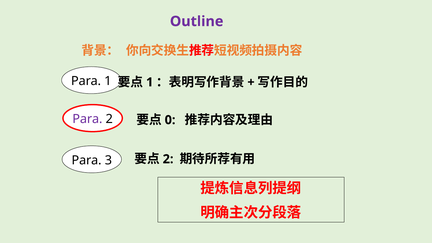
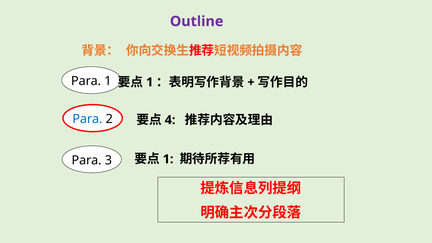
0: 0 -> 4
Para at (87, 119) colour: purple -> blue
2 at (168, 159): 2 -> 1
